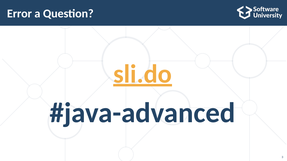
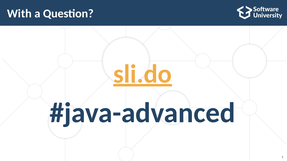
Error: Error -> With
